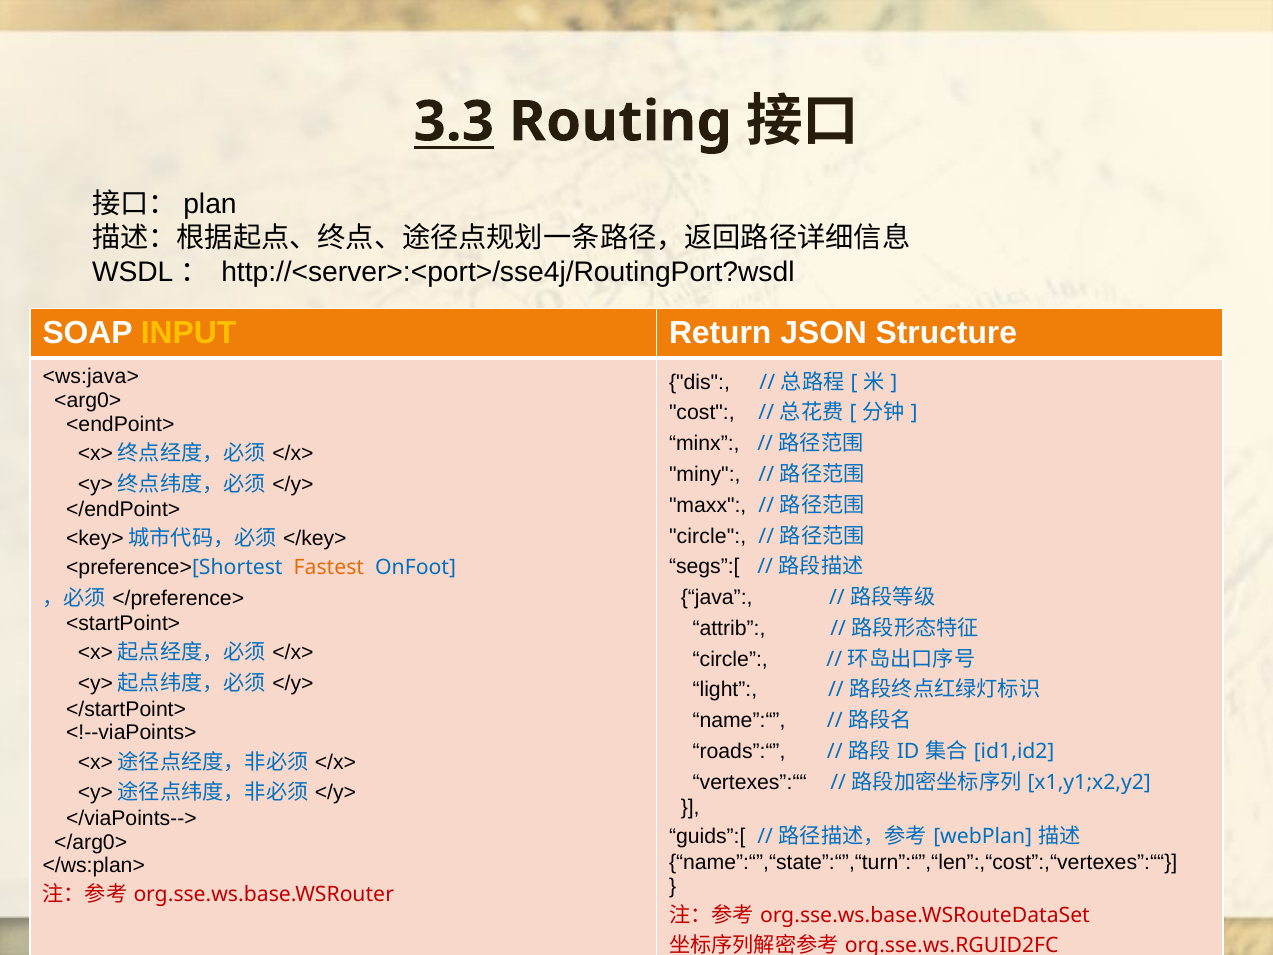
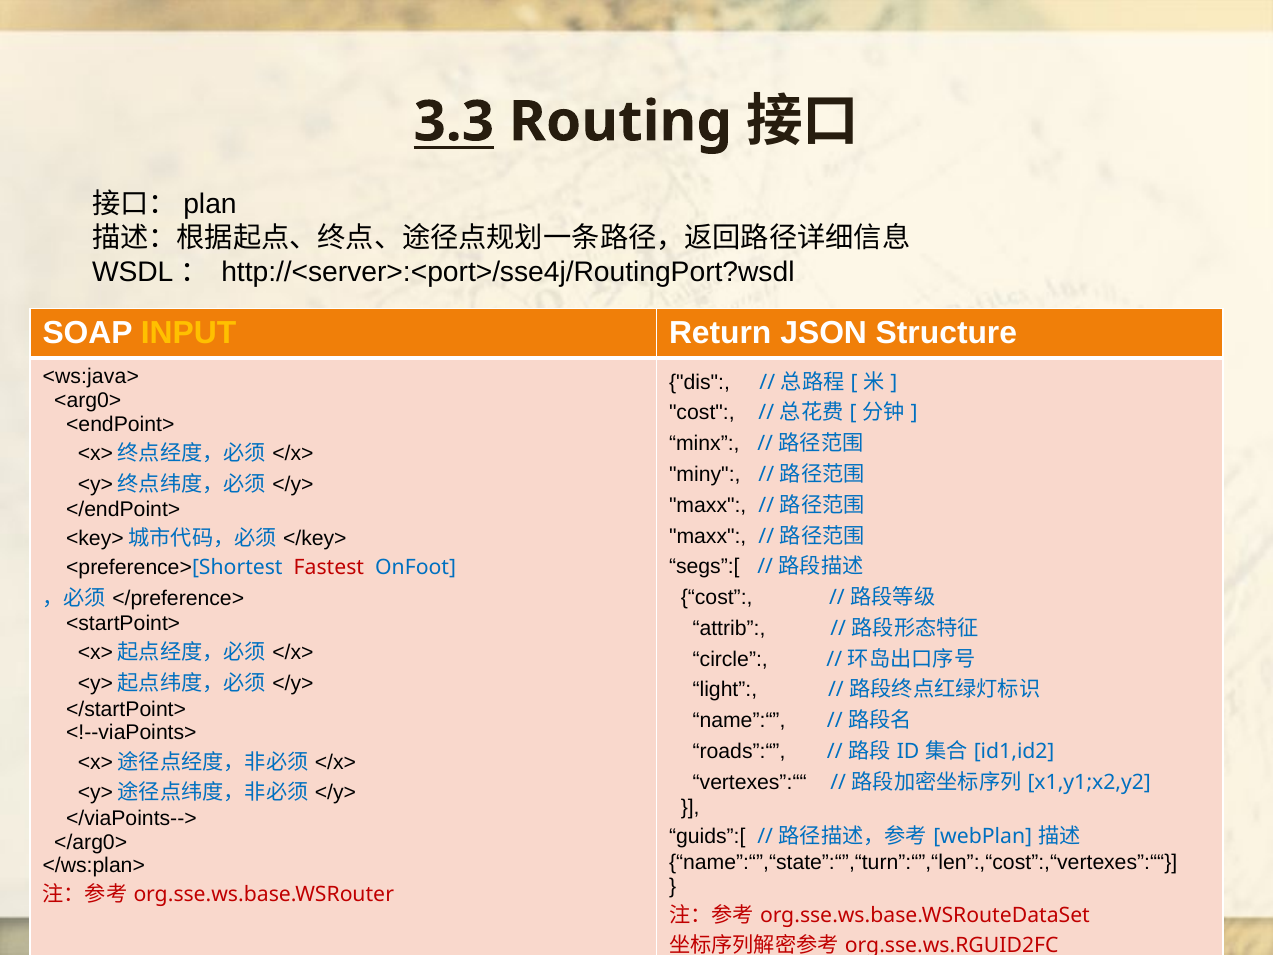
circle at (708, 536): circle -> maxx
Fastest colour: orange -> red
java at (717, 597): java -> cost
